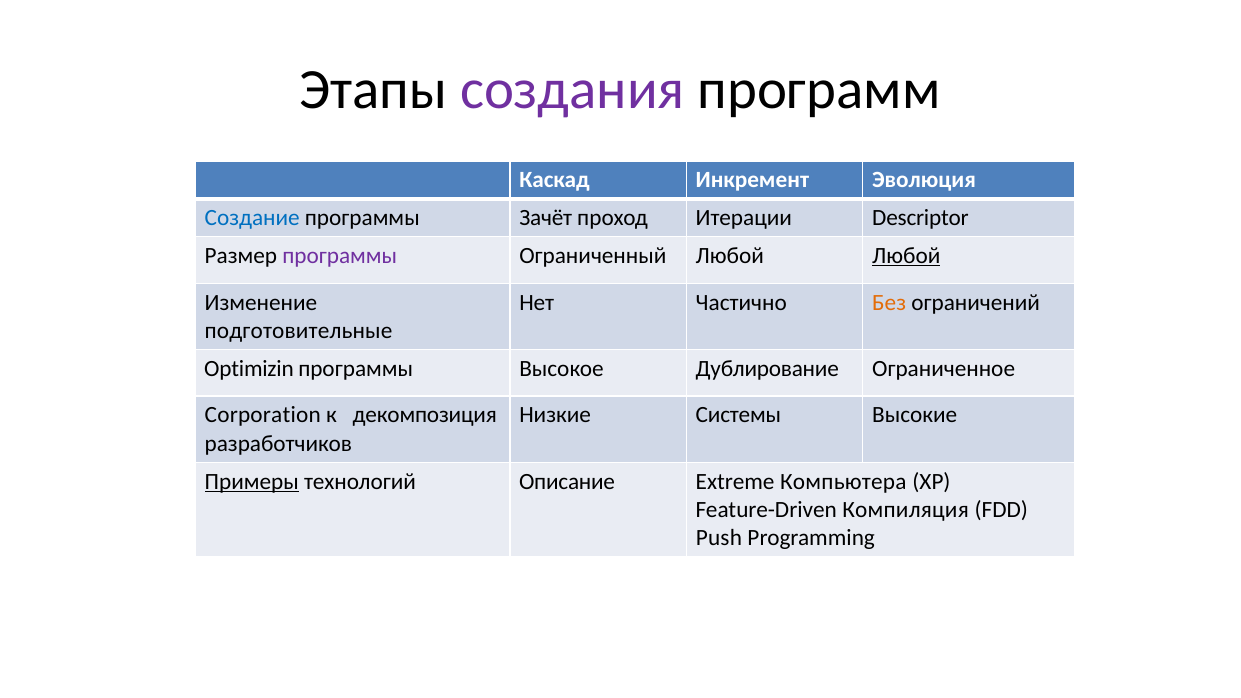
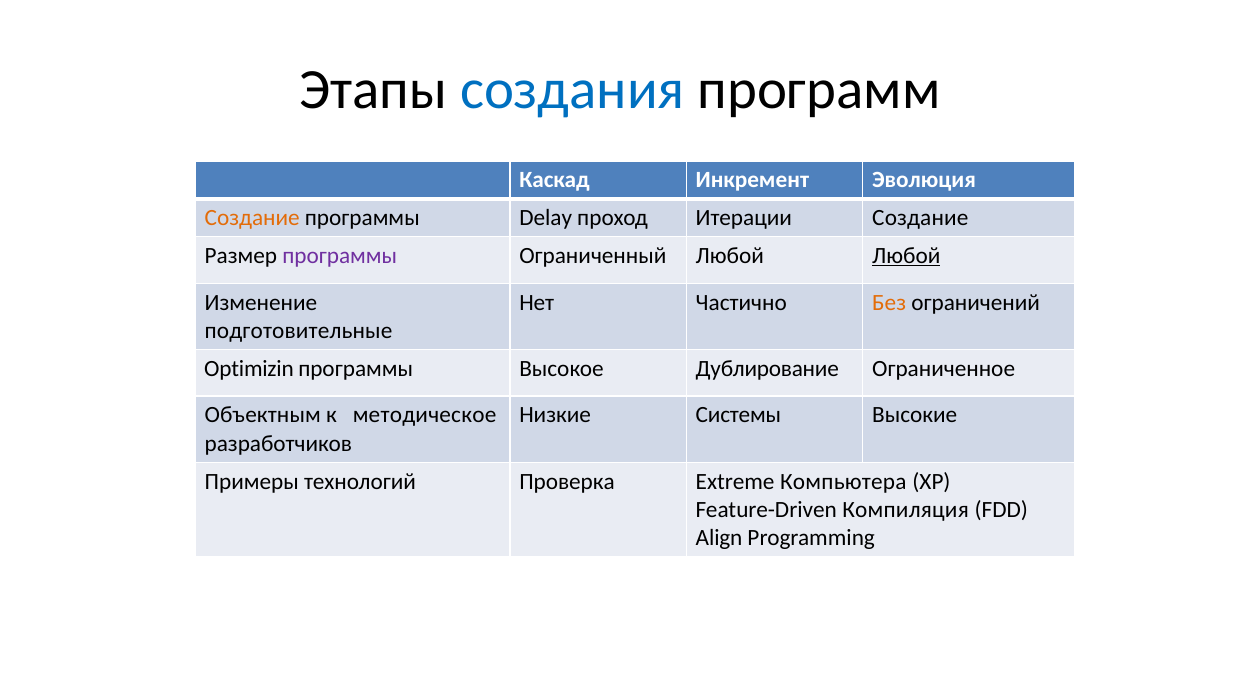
создания colour: purple -> blue
Создание at (252, 218) colour: blue -> orange
Зачёт: Зачёт -> Delay
Итерации Descriptor: Descriptor -> Создание
Corporation: Corporation -> Объектным
декомпозиция: декомпозиция -> методическое
Примеры underline: present -> none
Описание: Описание -> Проверка
Push: Push -> Align
